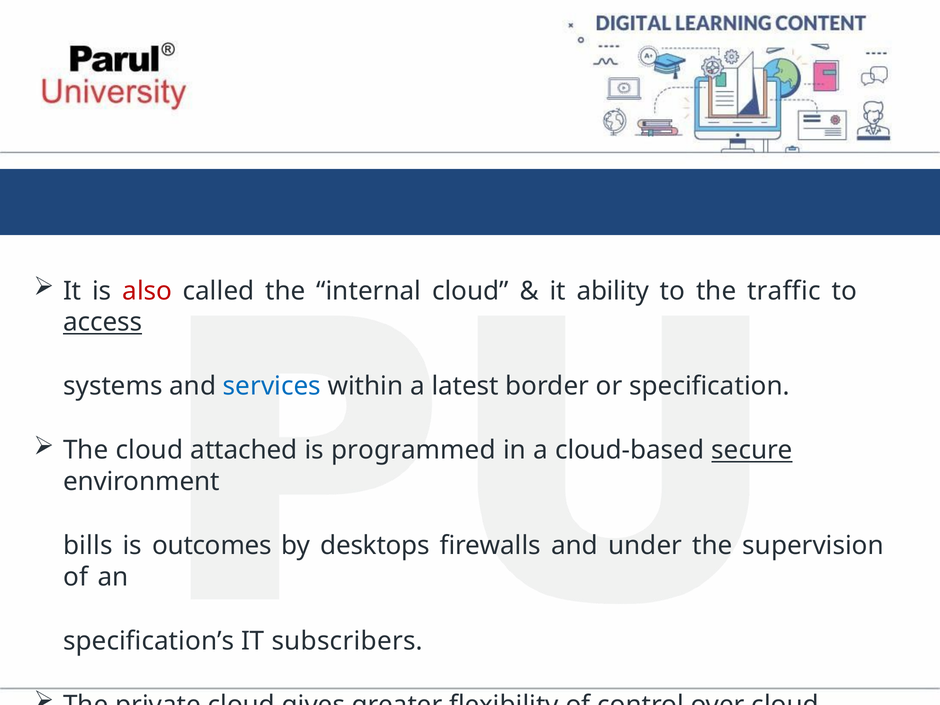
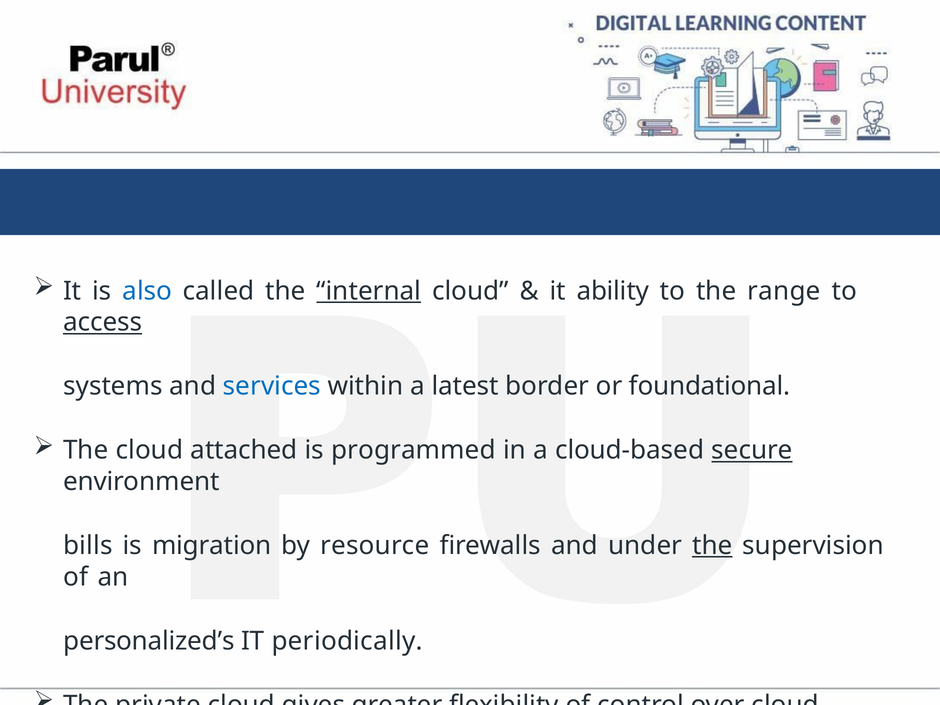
also colour: red -> blue
internal underline: none -> present
traffic: traffic -> range
specification: specification -> foundational
outcomes: outcomes -> migration
desktops: desktops -> resource
the at (712, 546) underline: none -> present
specification’s: specification’s -> personalized’s
subscribers: subscribers -> periodically
